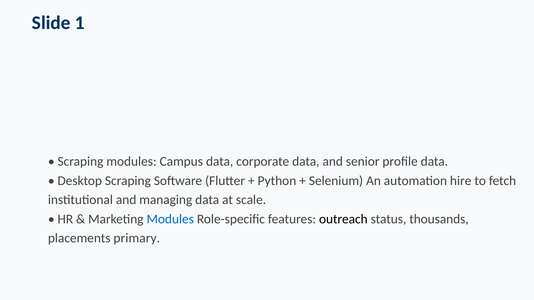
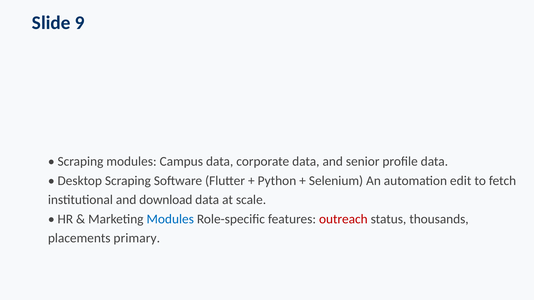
1: 1 -> 9
hire: hire -> edit
managing: managing -> download
outreach colour: black -> red
